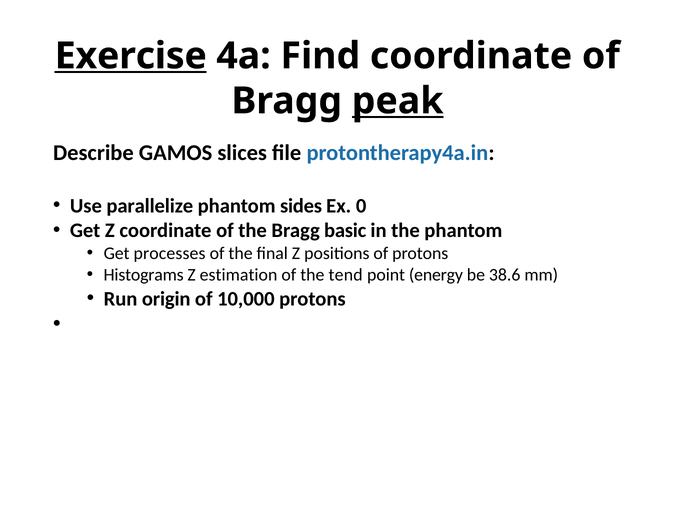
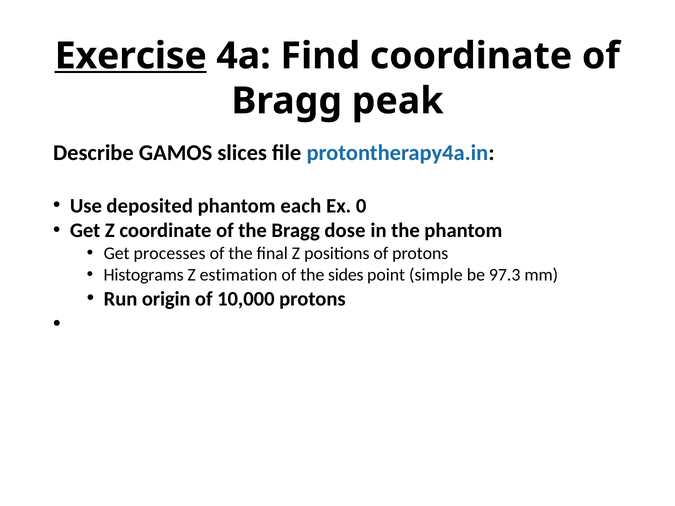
peak underline: present -> none
parallelize: parallelize -> deposited
sides: sides -> each
basic: basic -> dose
tend: tend -> sides
energy: energy -> simple
38.6: 38.6 -> 97.3
